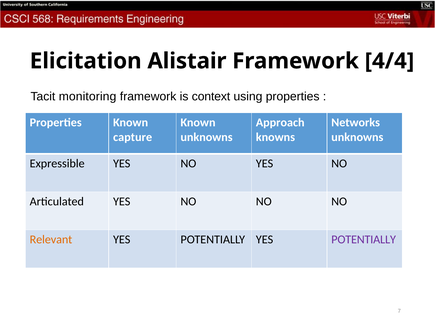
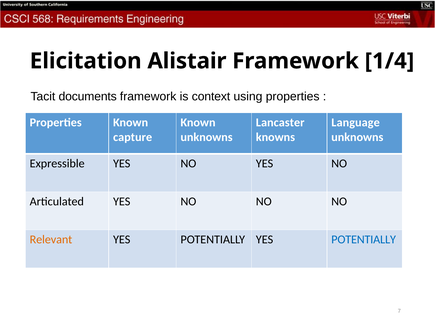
4/4: 4/4 -> 1/4
monitoring: monitoring -> documents
Approach: Approach -> Lancaster
Networks: Networks -> Language
POTENTIALLY at (364, 240) colour: purple -> blue
